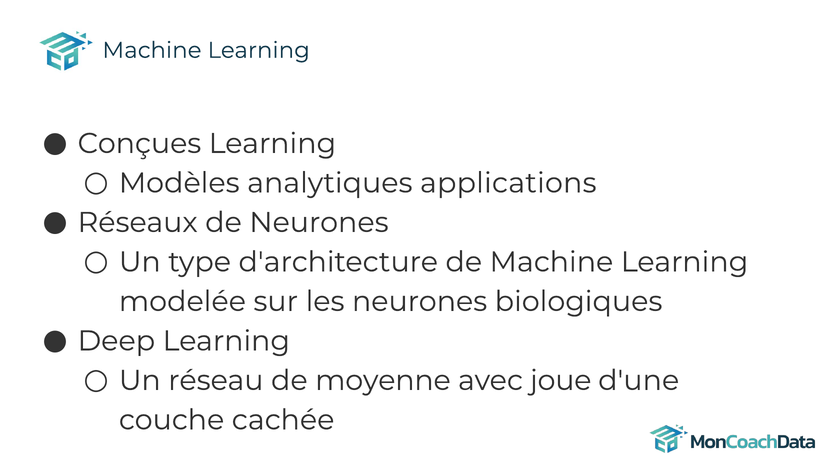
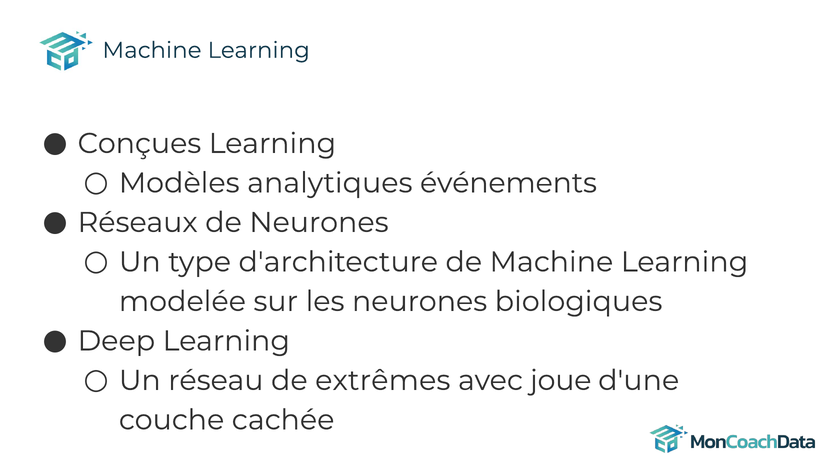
applications: applications -> événements
moyenne: moyenne -> extrêmes
